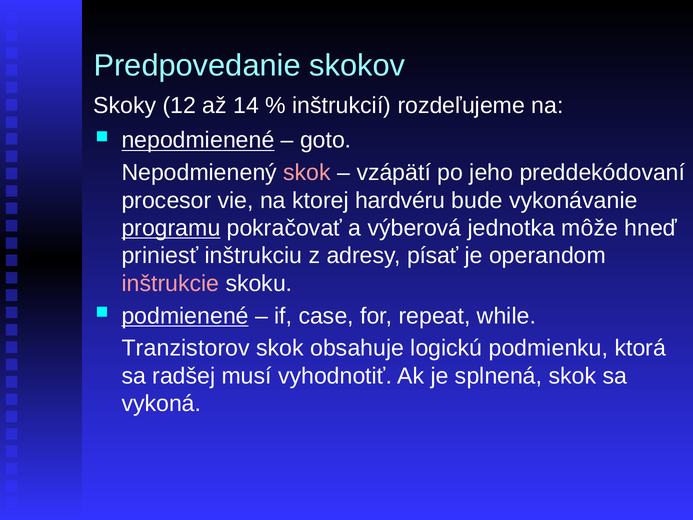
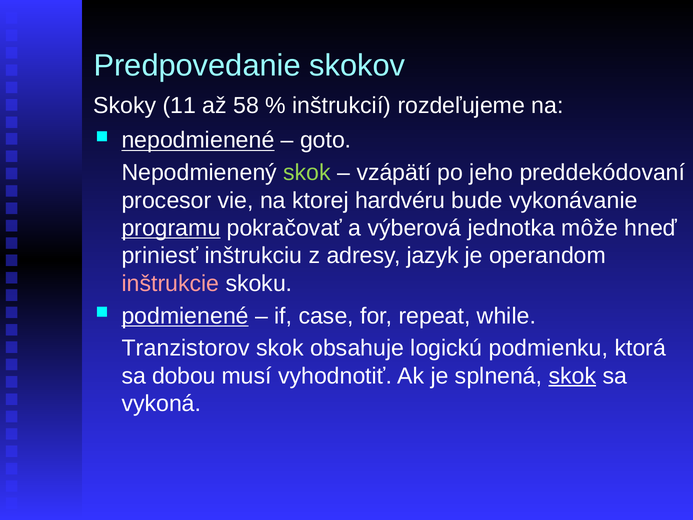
12: 12 -> 11
14: 14 -> 58
skok at (307, 173) colour: pink -> light green
písať: písať -> jazyk
radšej: radšej -> dobou
skok at (572, 376) underline: none -> present
